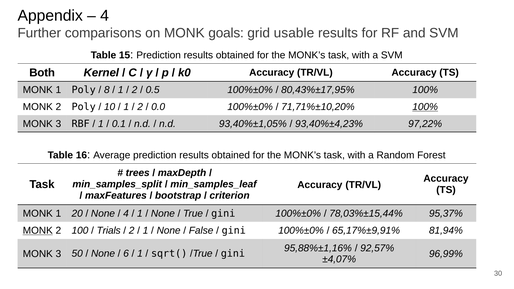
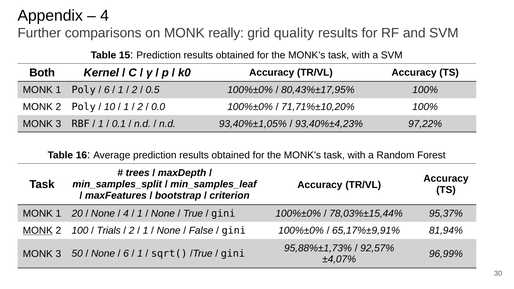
goals: goals -> really
usable: usable -> quality
8 at (107, 90): 8 -> 6
100% at (425, 107) underline: present -> none
95,88%±1,16%: 95,88%±1,16% -> 95,88%±1,73%
